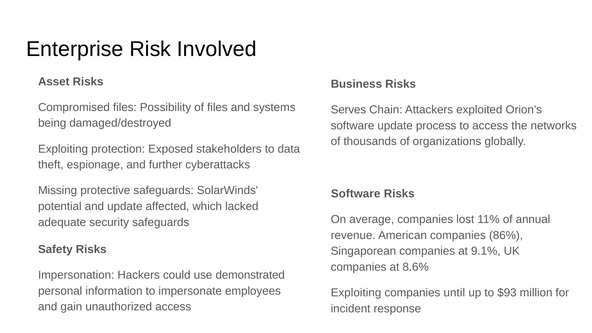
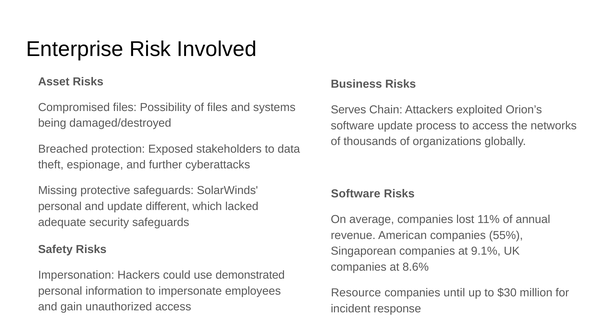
Exploiting at (63, 149): Exploiting -> Breached
potential at (60, 206): potential -> personal
affected: affected -> different
86%: 86% -> 55%
Exploiting at (356, 293): Exploiting -> Resource
$93: $93 -> $30
